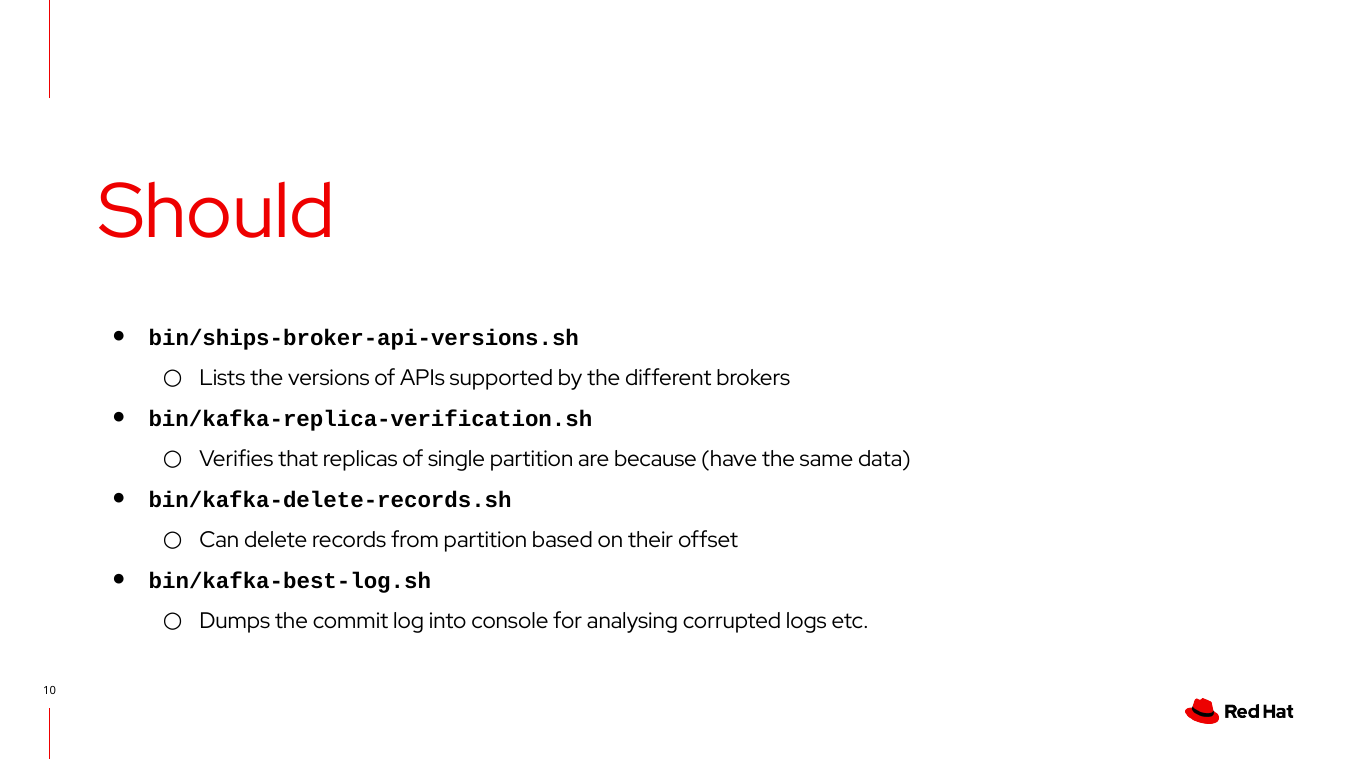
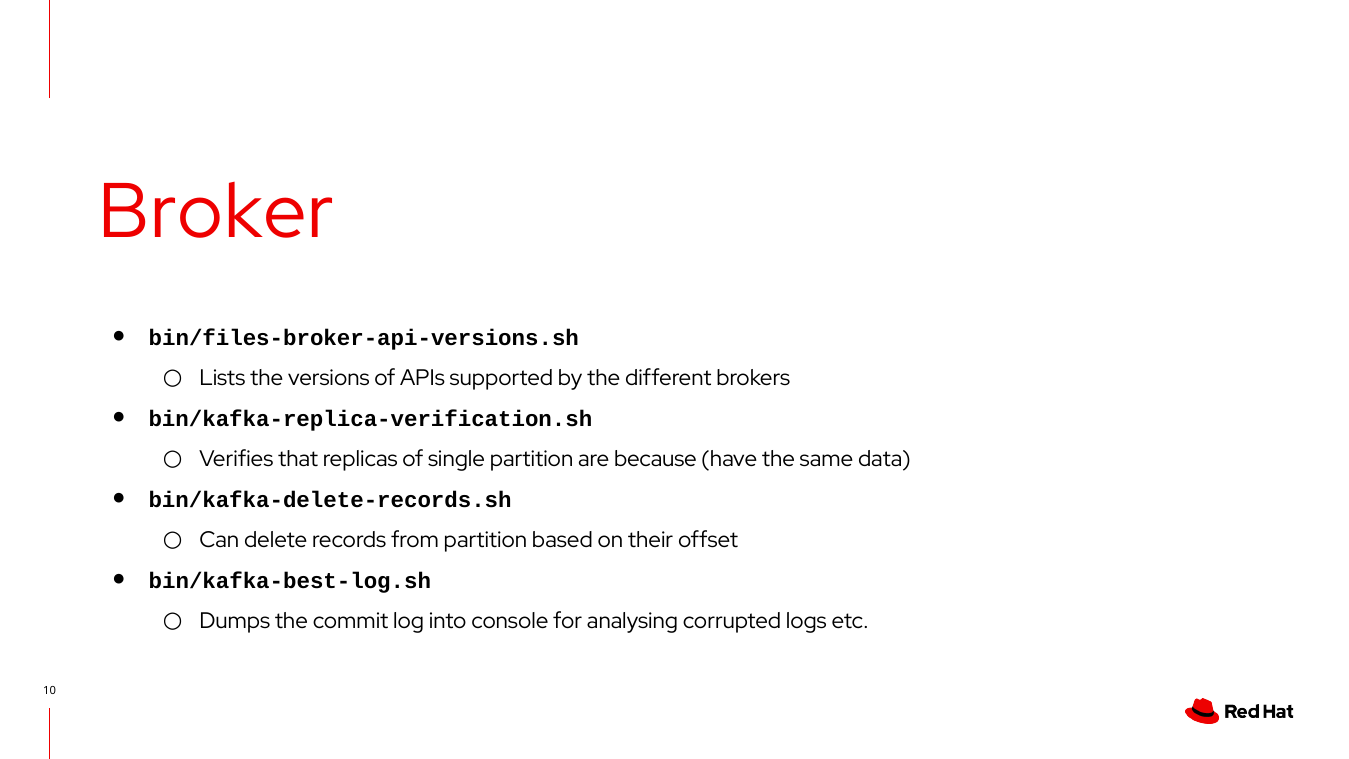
Should: Should -> Broker
bin/ships-broker-api-versions.sh: bin/ships-broker-api-versions.sh -> bin/files-broker-api-versions.sh
